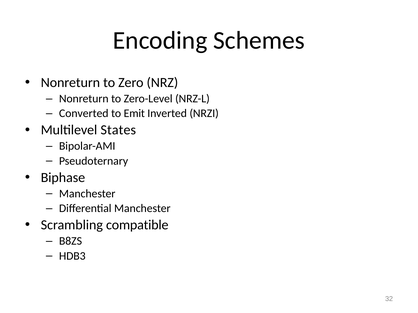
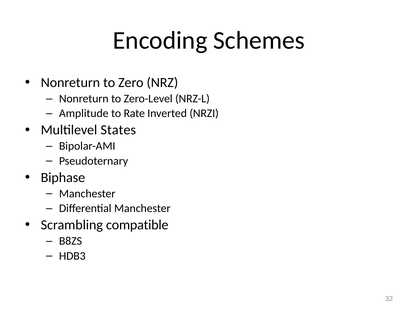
Converted: Converted -> Amplitude
Emit: Emit -> Rate
